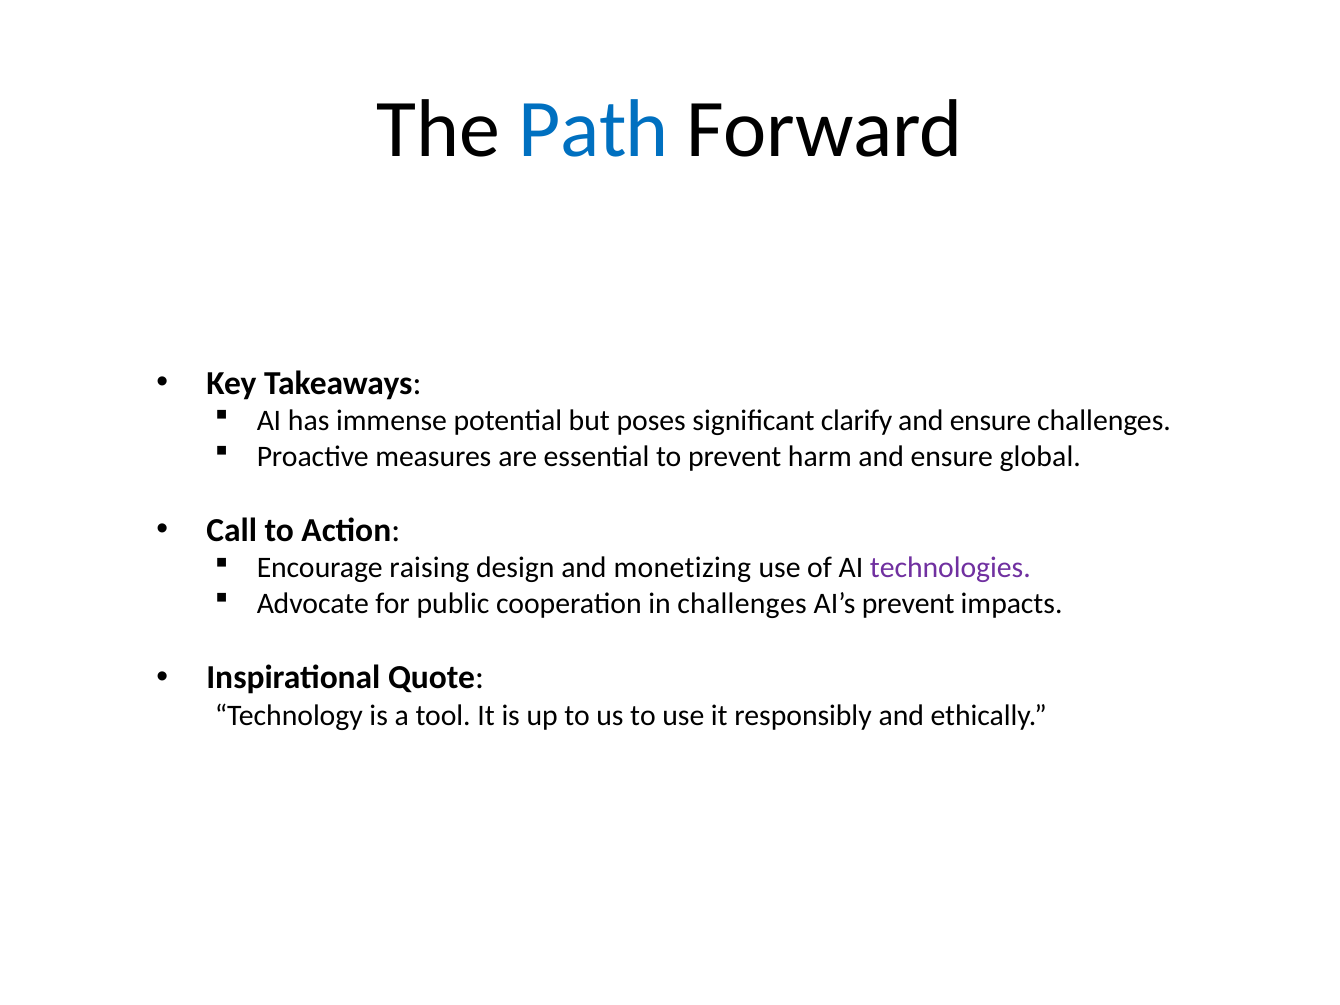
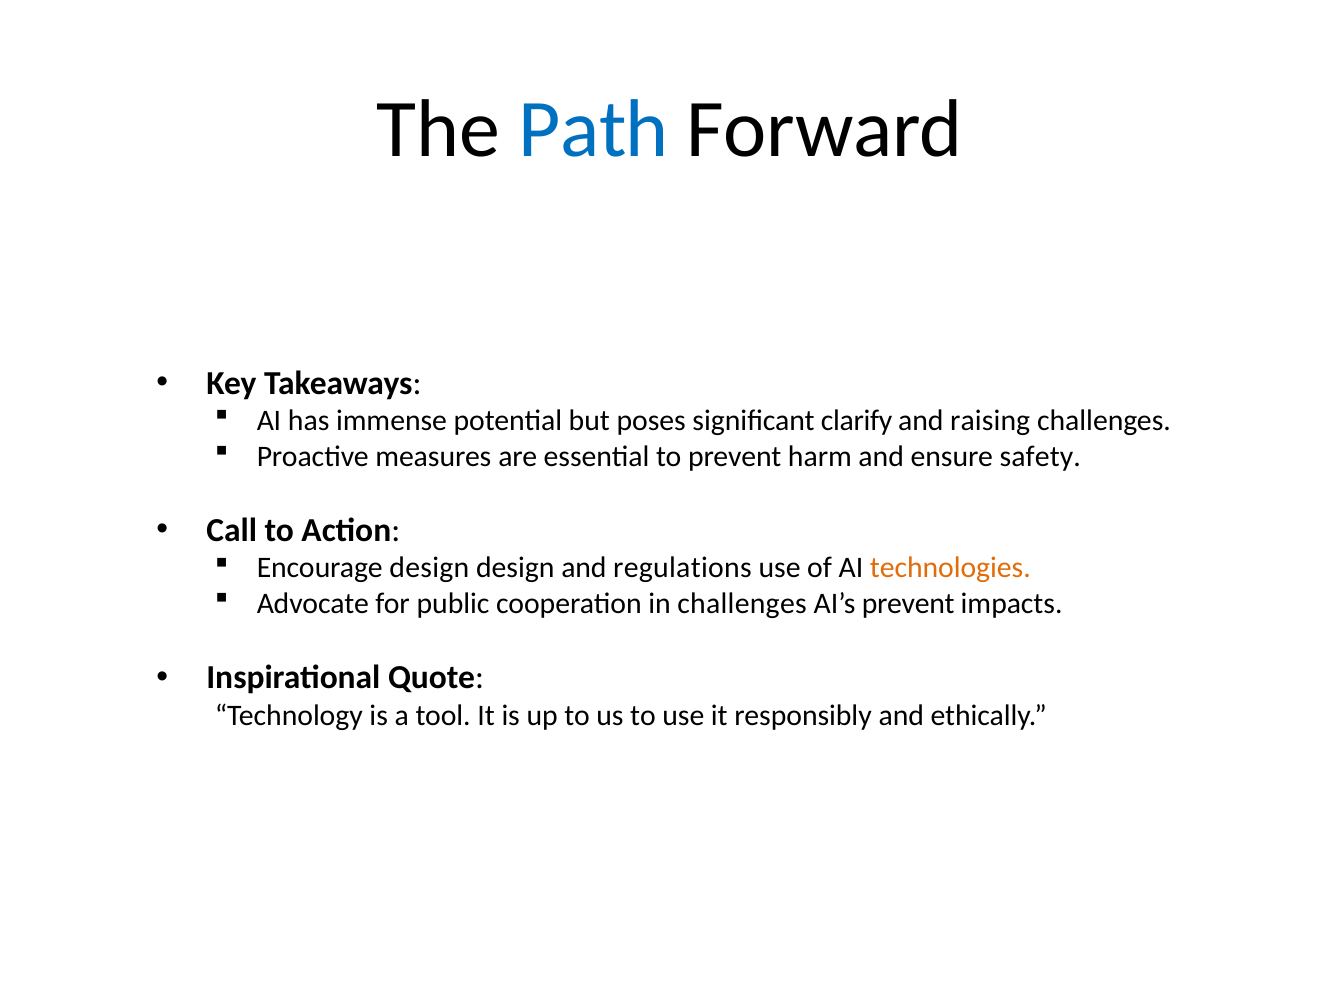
ensure at (990, 421): ensure -> raising
global: global -> safety
Encourage raising: raising -> design
monetizing: monetizing -> regulations
technologies colour: purple -> orange
